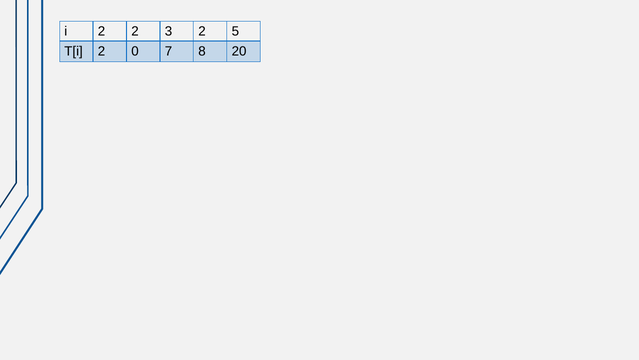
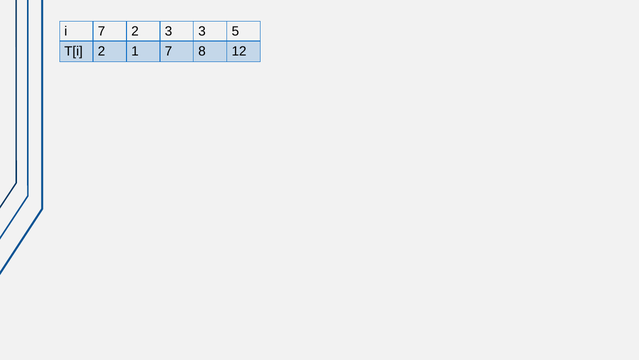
i 2: 2 -> 7
3 2: 2 -> 3
0: 0 -> 1
20: 20 -> 12
